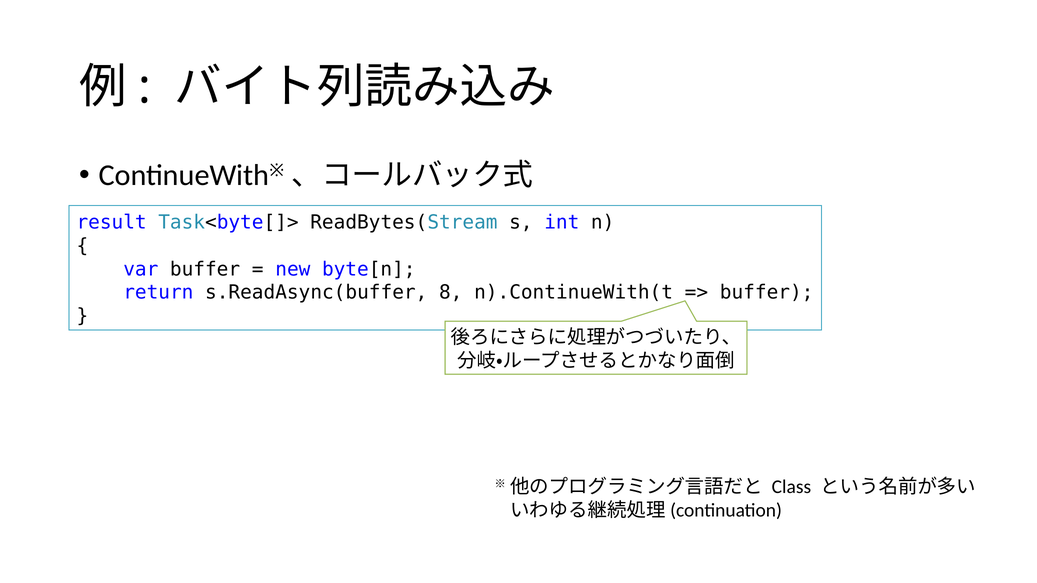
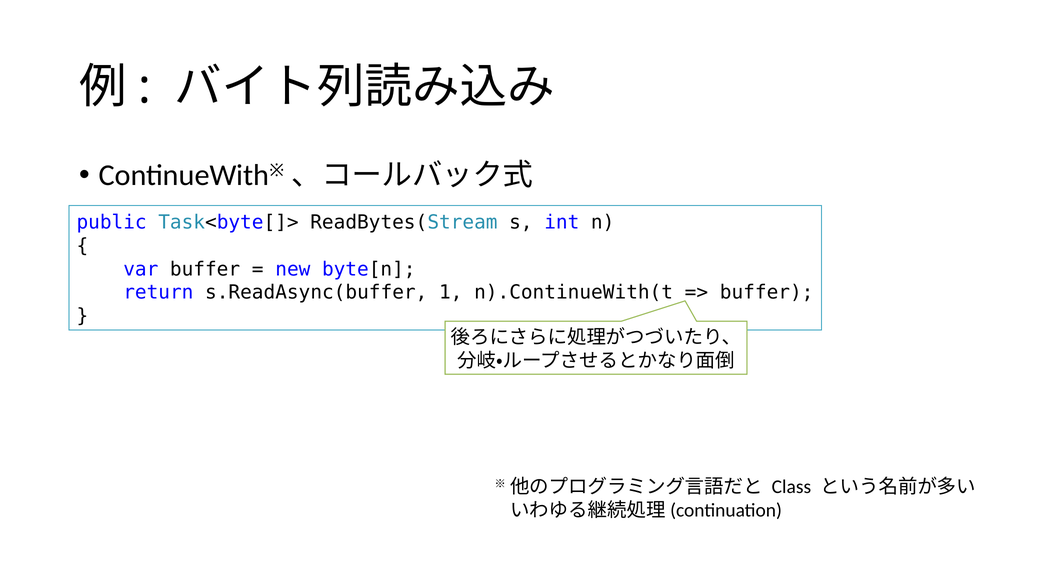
result: result -> public
8: 8 -> 1
